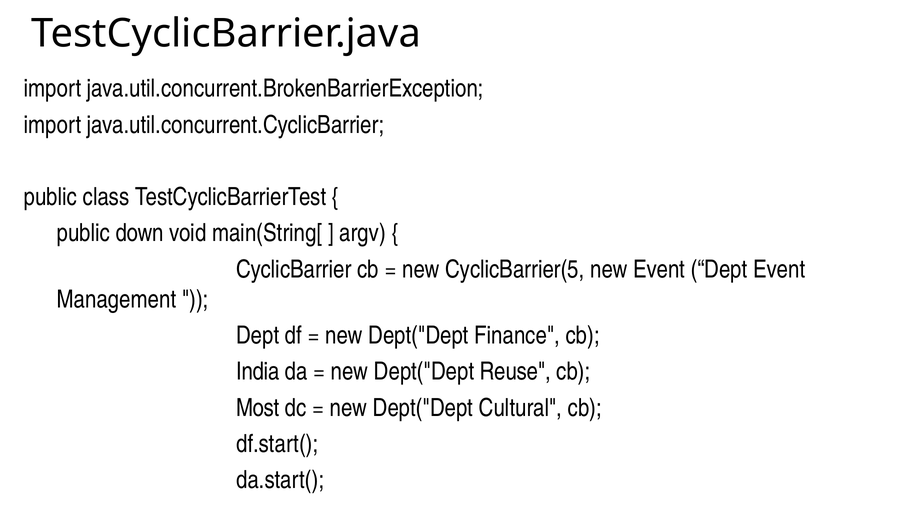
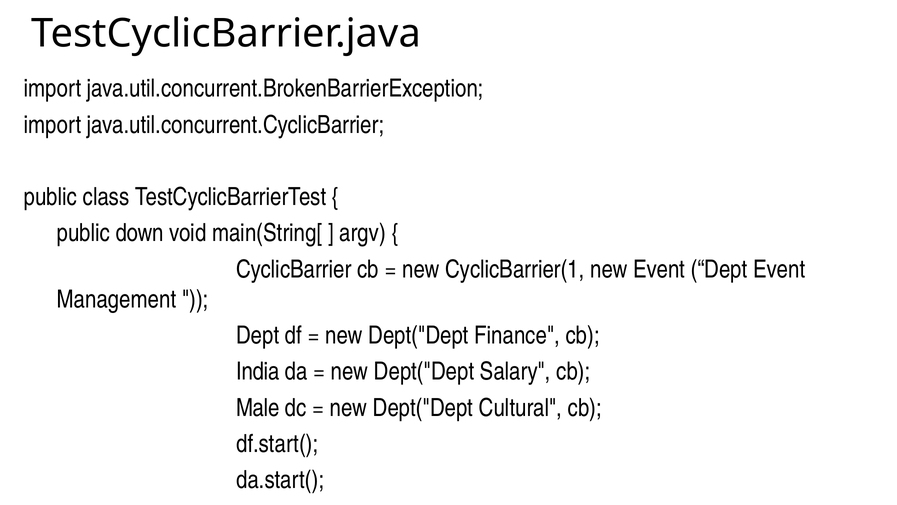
CyclicBarrier(5: CyclicBarrier(5 -> CyclicBarrier(1
Reuse: Reuse -> Salary
Most: Most -> Male
